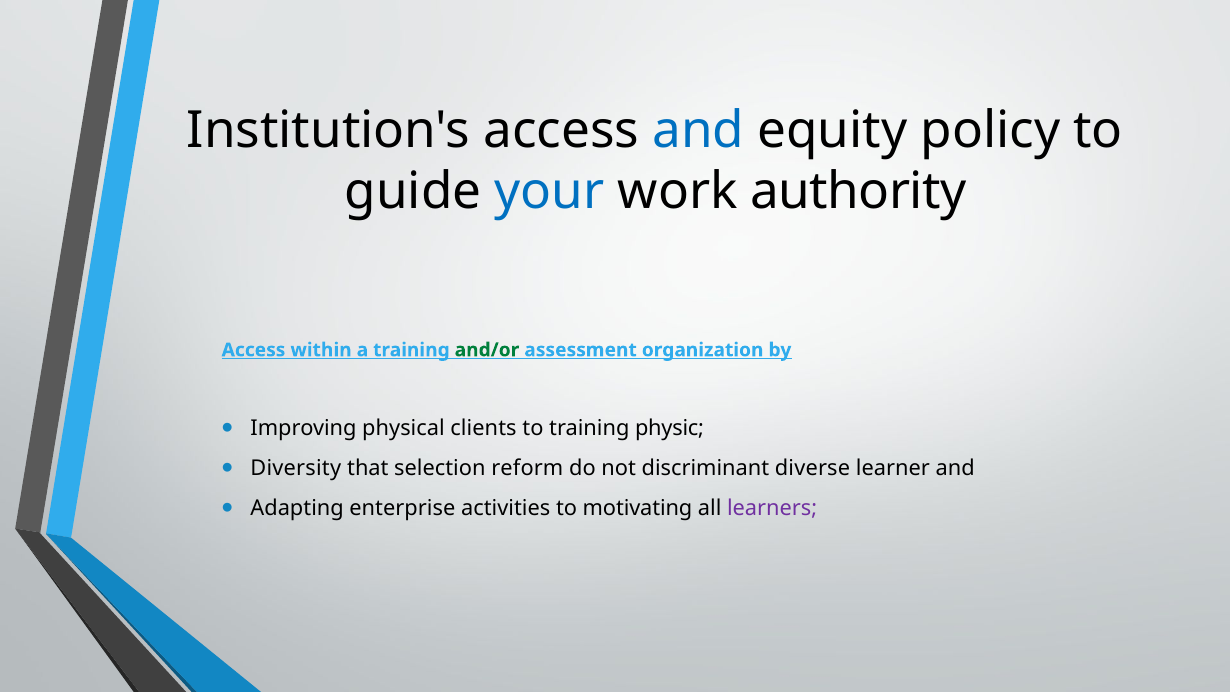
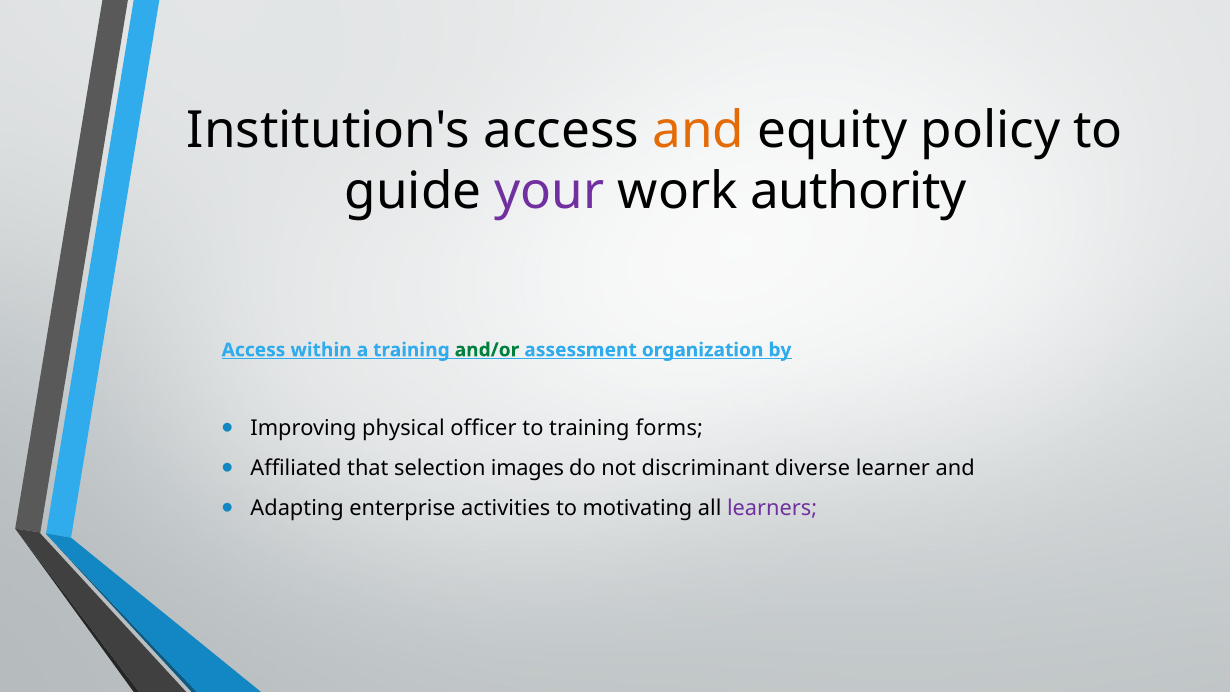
and at (698, 130) colour: blue -> orange
your colour: blue -> purple
clients: clients -> officer
physic: physic -> forms
Diversity: Diversity -> Affiliated
reform: reform -> images
